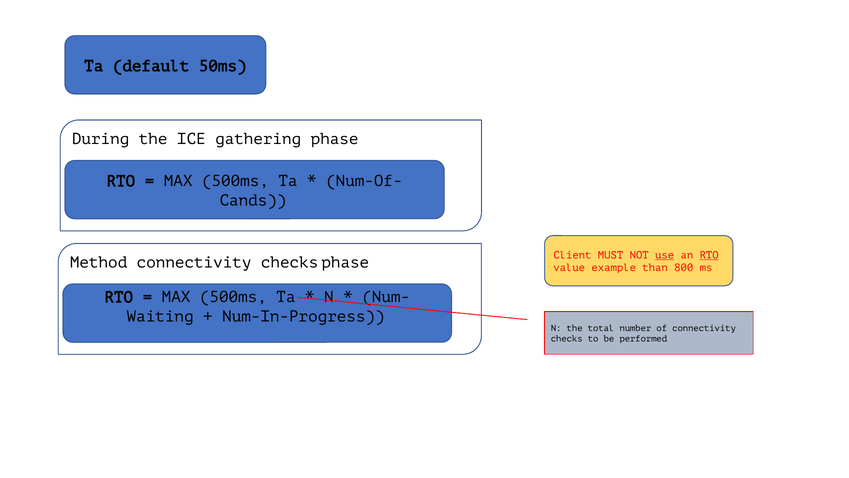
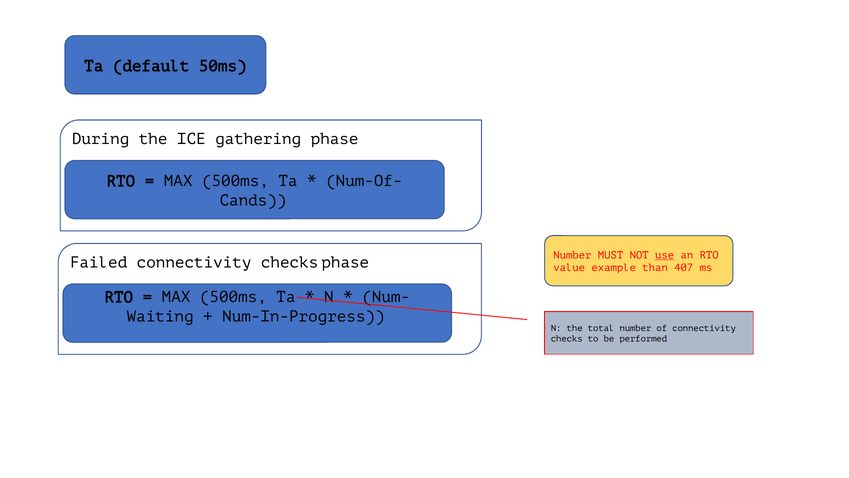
Client at (572, 255): Client -> Number
RTO at (709, 255) underline: present -> none
Method: Method -> Failed
800: 800 -> 407
